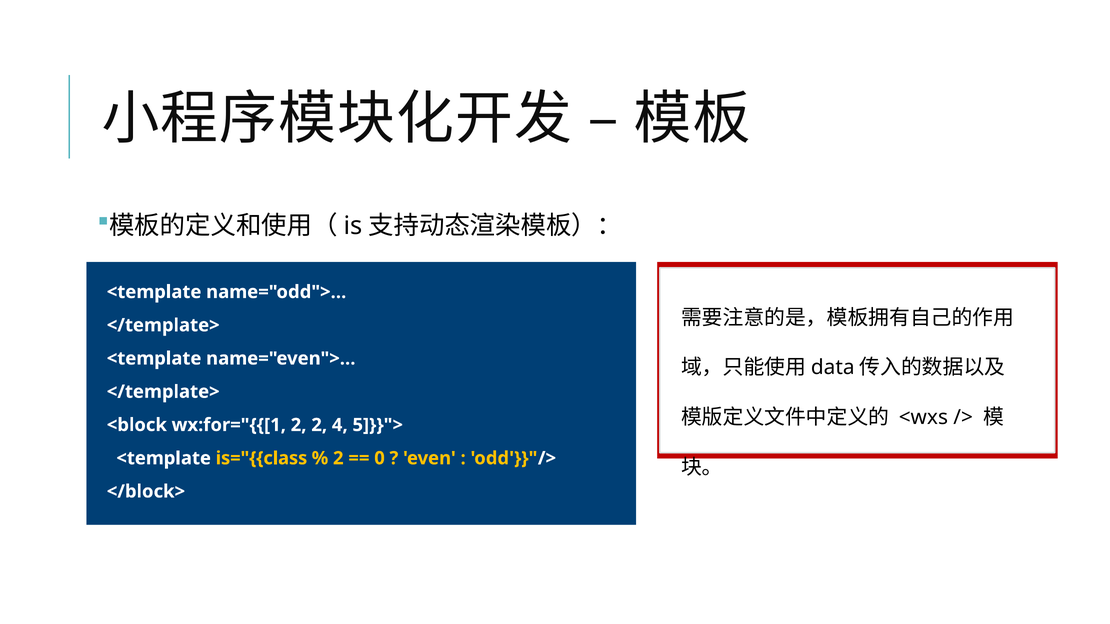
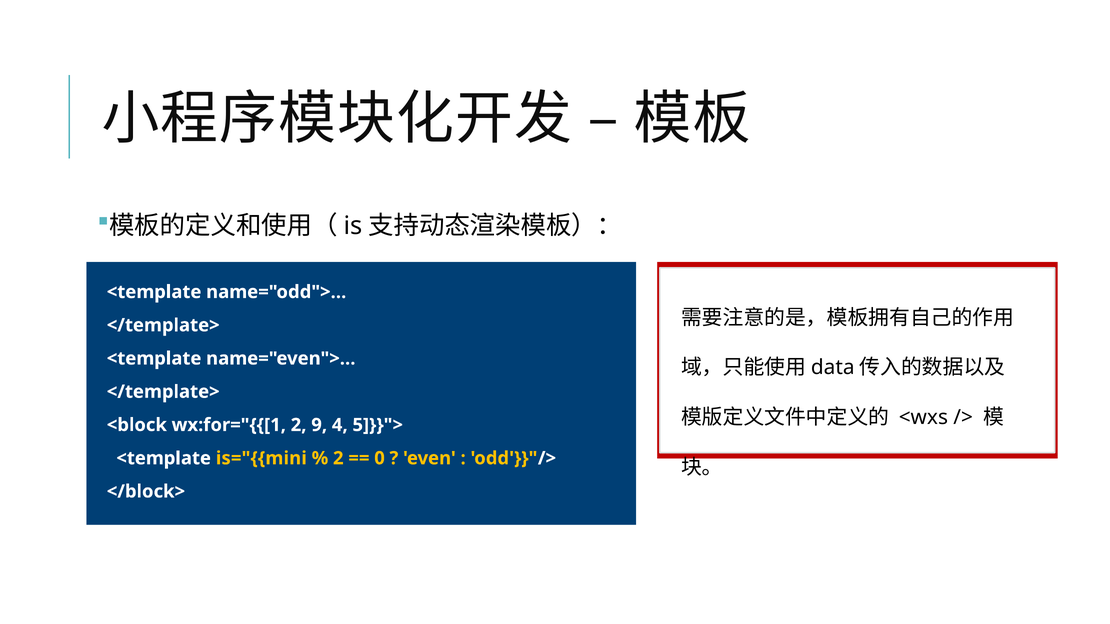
2 2: 2 -> 9
is="{{class: is="{{class -> is="{{mini
